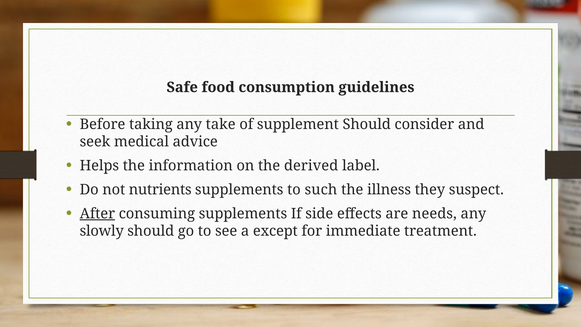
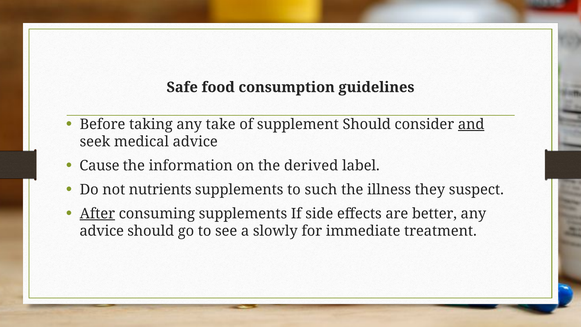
and underline: none -> present
Helps: Helps -> Cause
needs: needs -> better
slowly at (102, 231): slowly -> advice
except: except -> slowly
